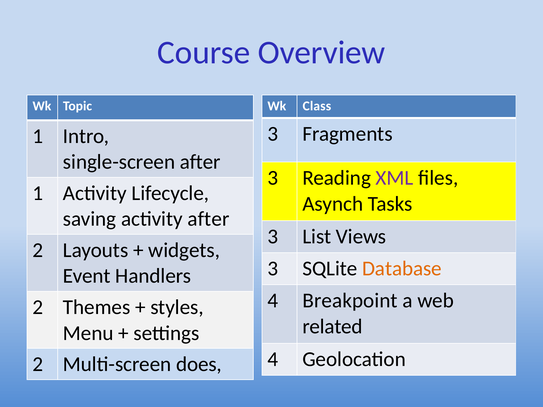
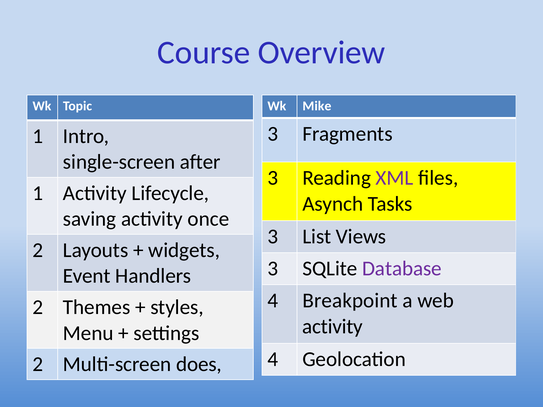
Class: Class -> Mike
activity after: after -> once
Database colour: orange -> purple
related at (333, 327): related -> activity
